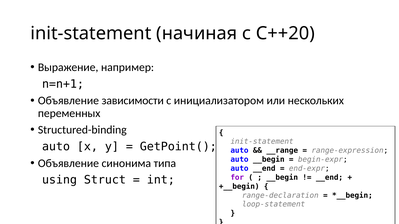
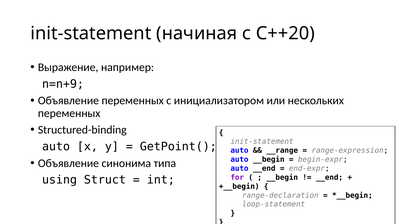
n=n+1: n=n+1 -> n=n+9
Объявление зависимости: зависимости -> переменных
